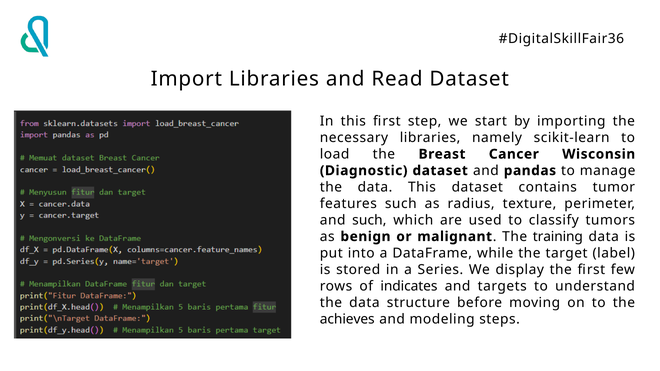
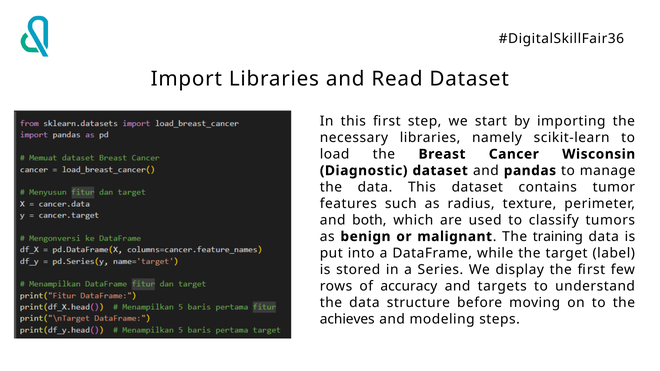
and such: such -> both
indicates: indicates -> accuracy
